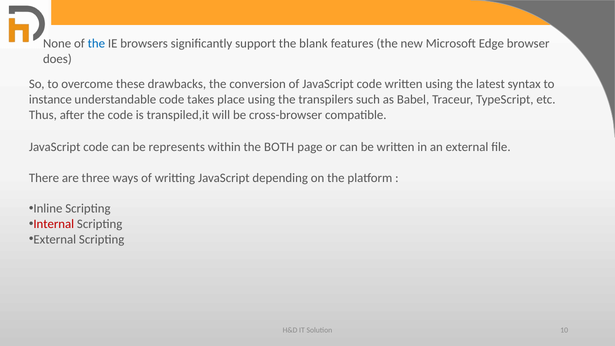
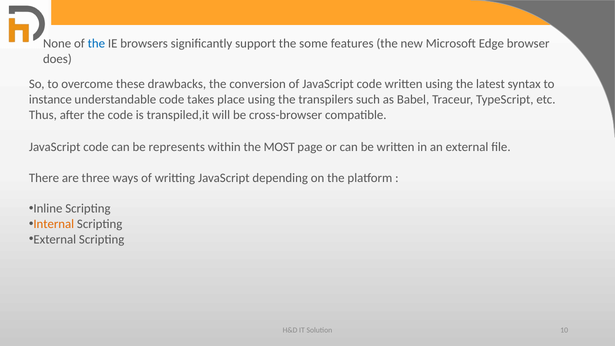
blank: blank -> some
BOTH: BOTH -> MOST
Internal colour: red -> orange
